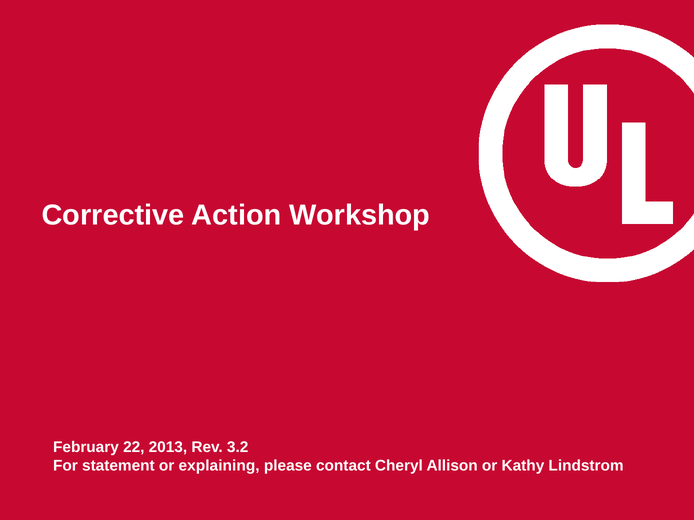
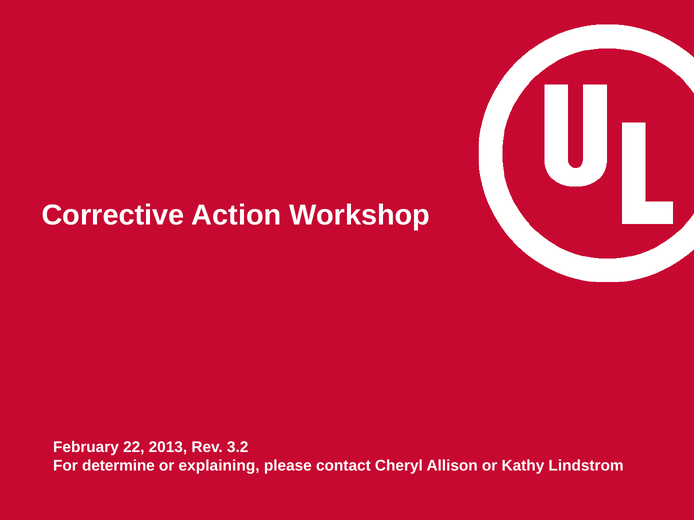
statement: statement -> determine
